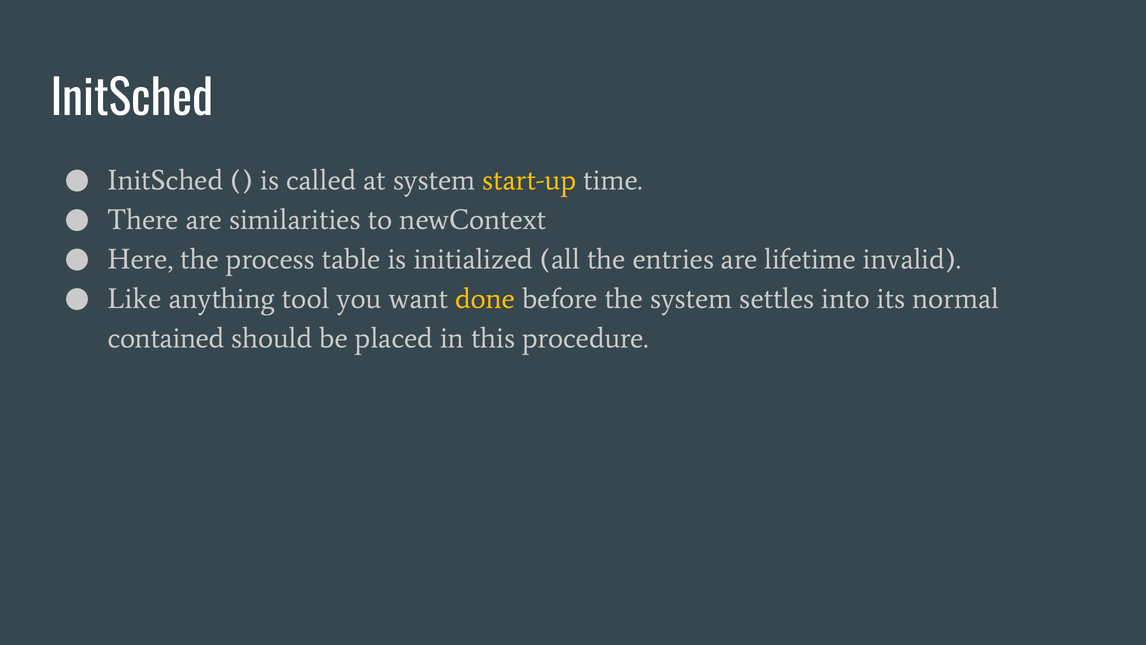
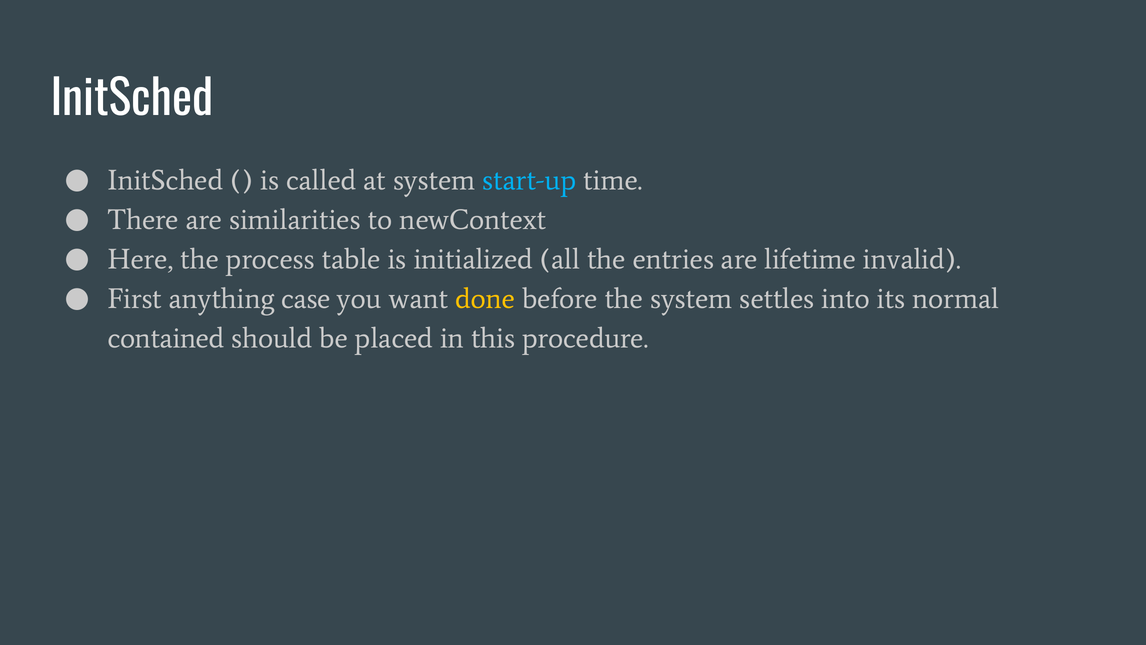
start-up colour: yellow -> light blue
Like: Like -> First
tool: tool -> case
